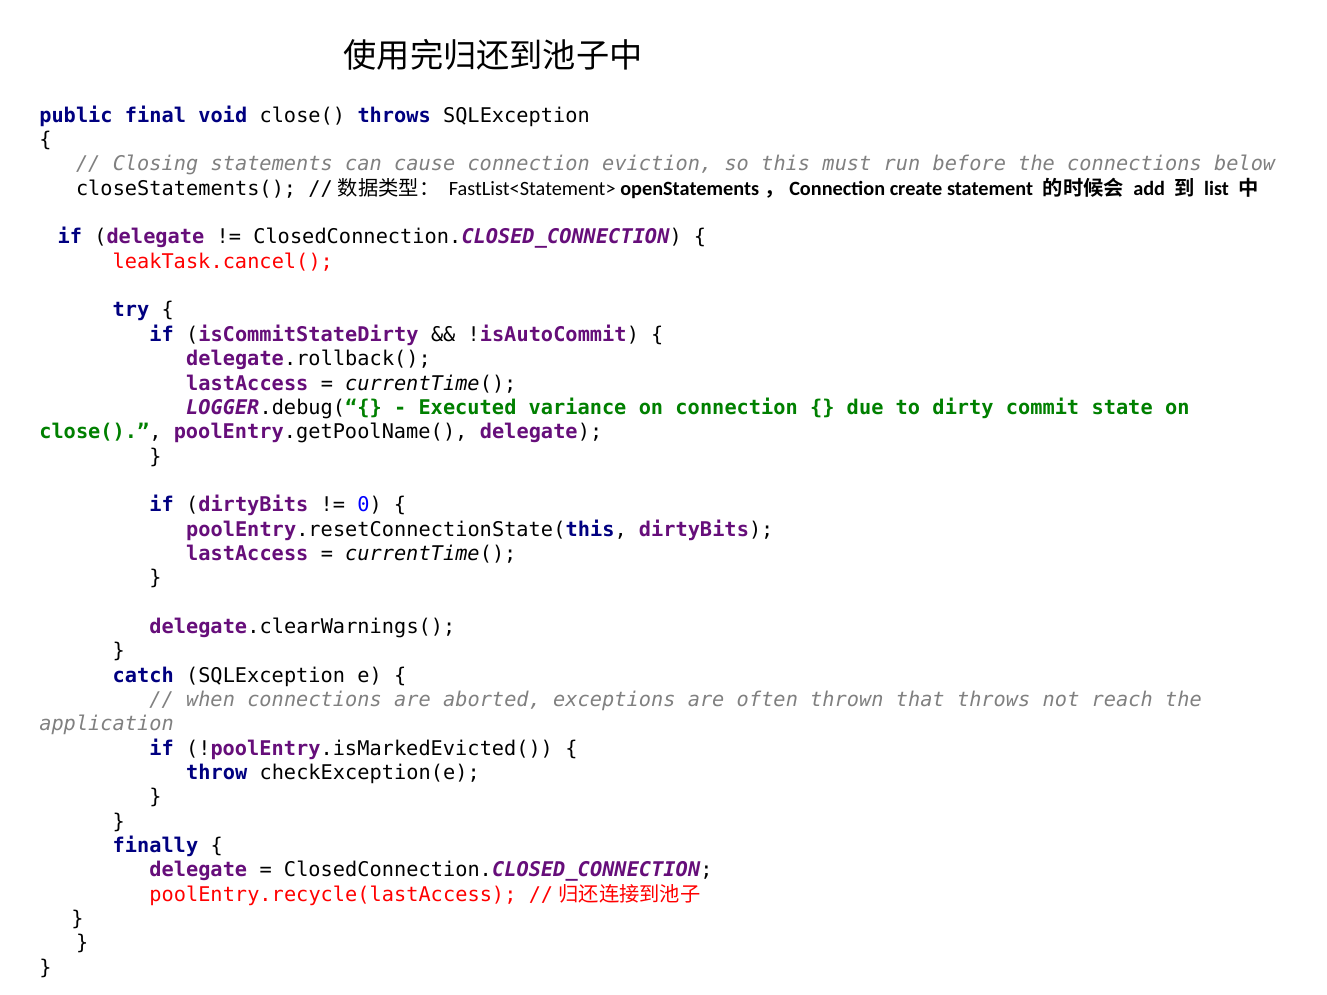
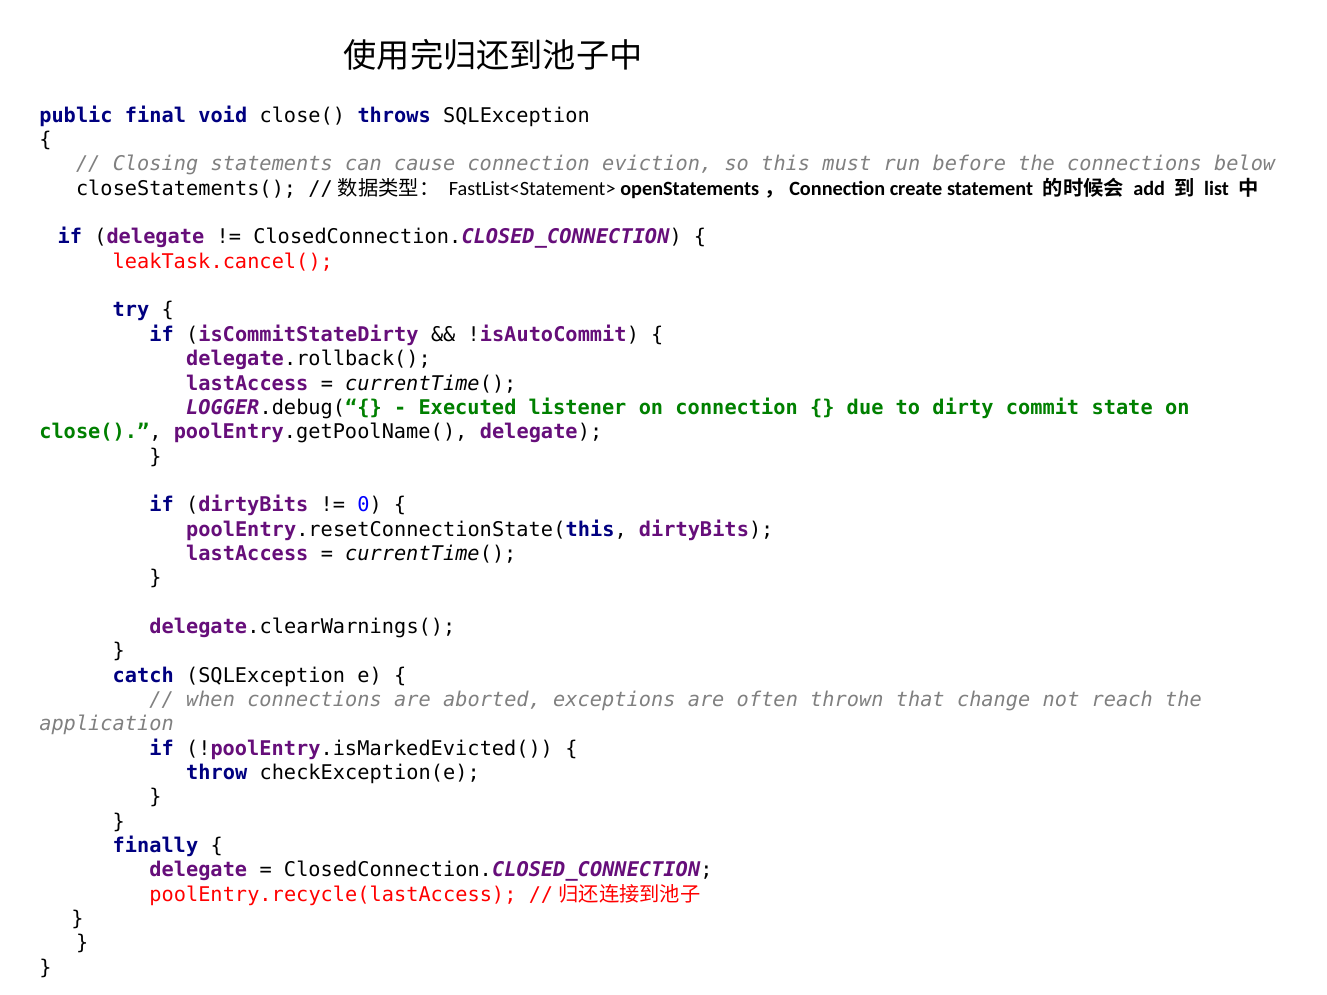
variance: variance -> listener
that throws: throws -> change
